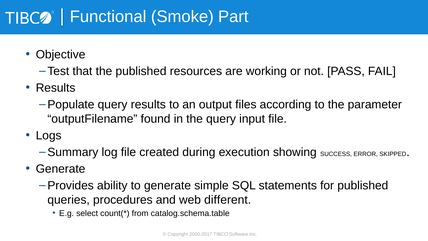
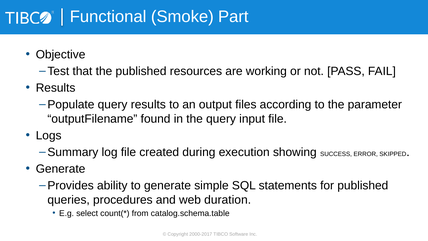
different: different -> duration
